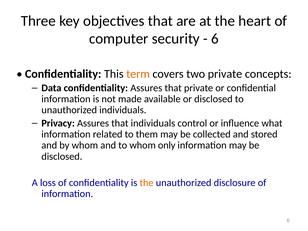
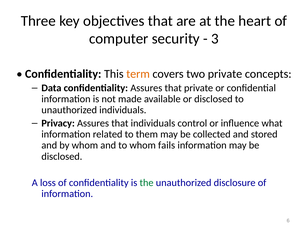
6 at (215, 39): 6 -> 3
only: only -> fails
the at (147, 183) colour: orange -> green
